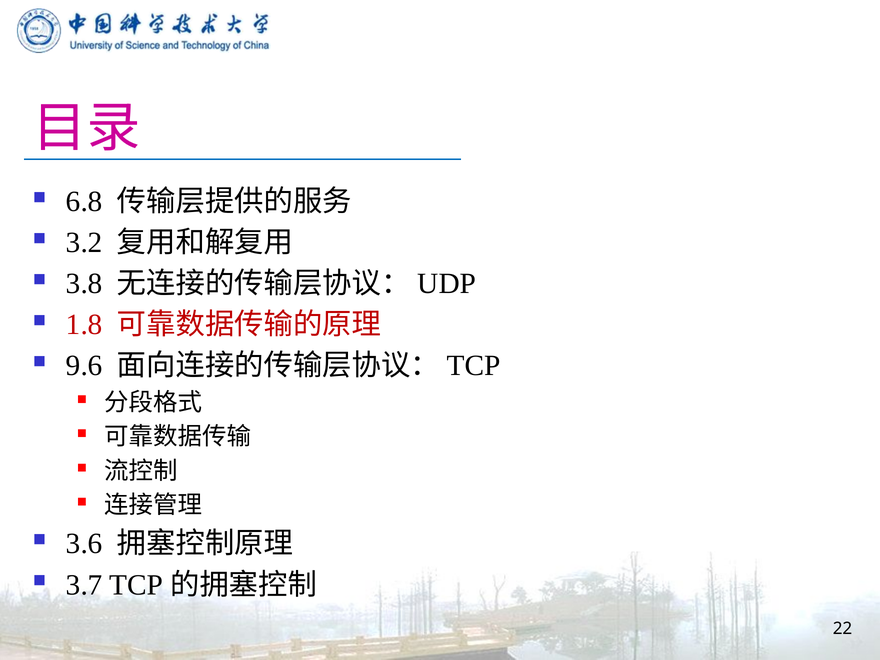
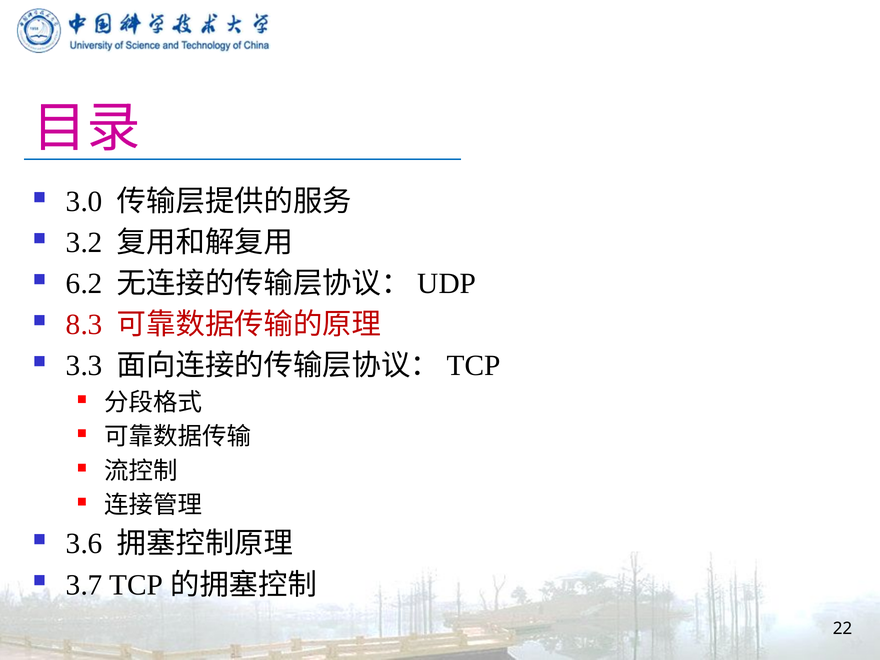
6.8: 6.8 -> 3.0
3.8: 3.8 -> 6.2
1.8: 1.8 -> 8.3
9.6: 9.6 -> 3.3
